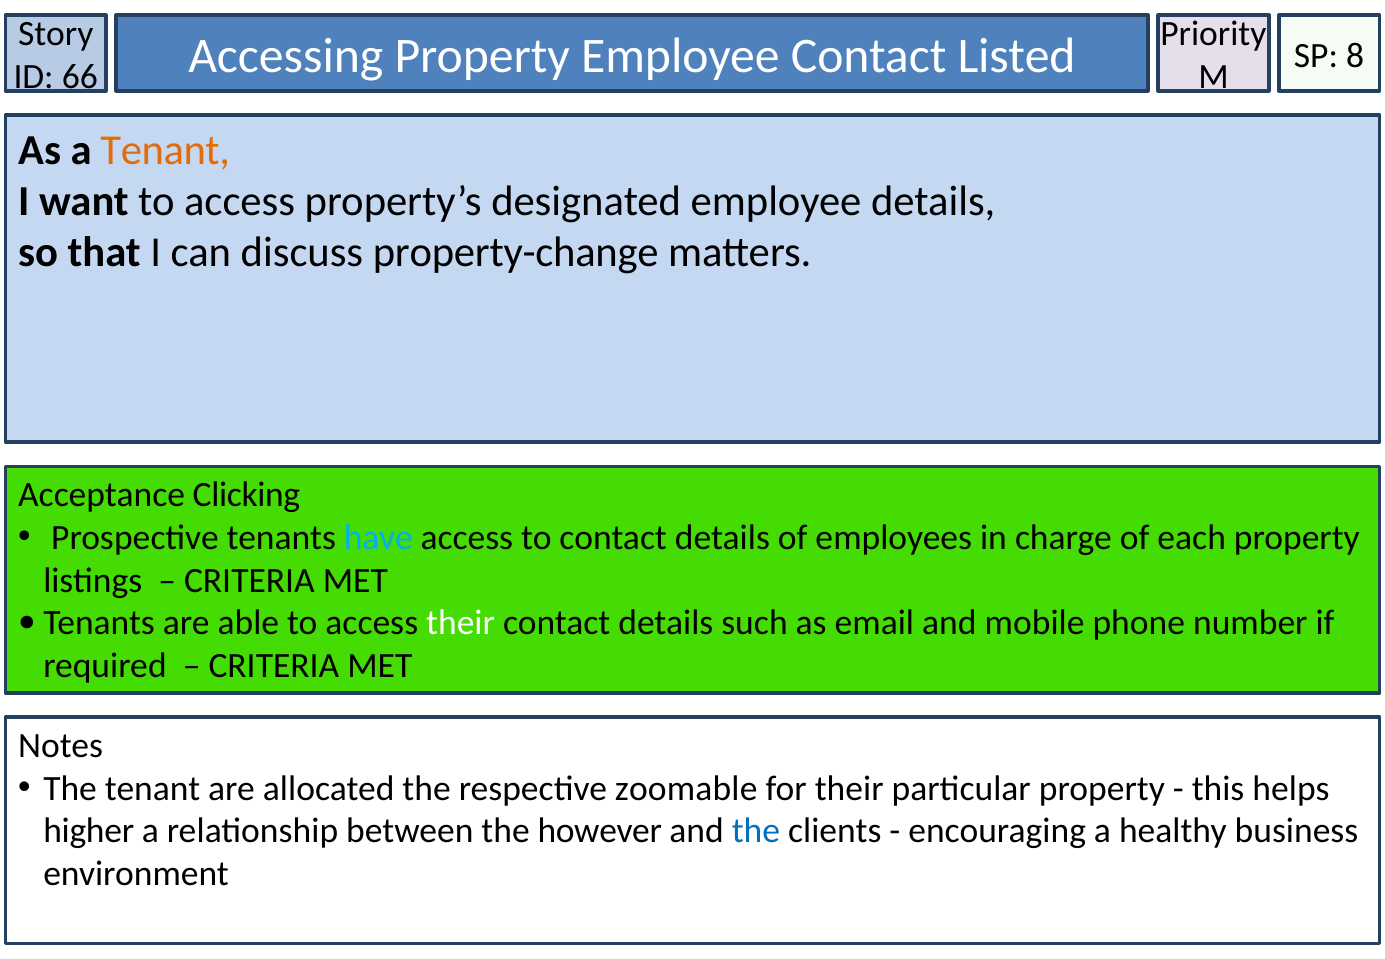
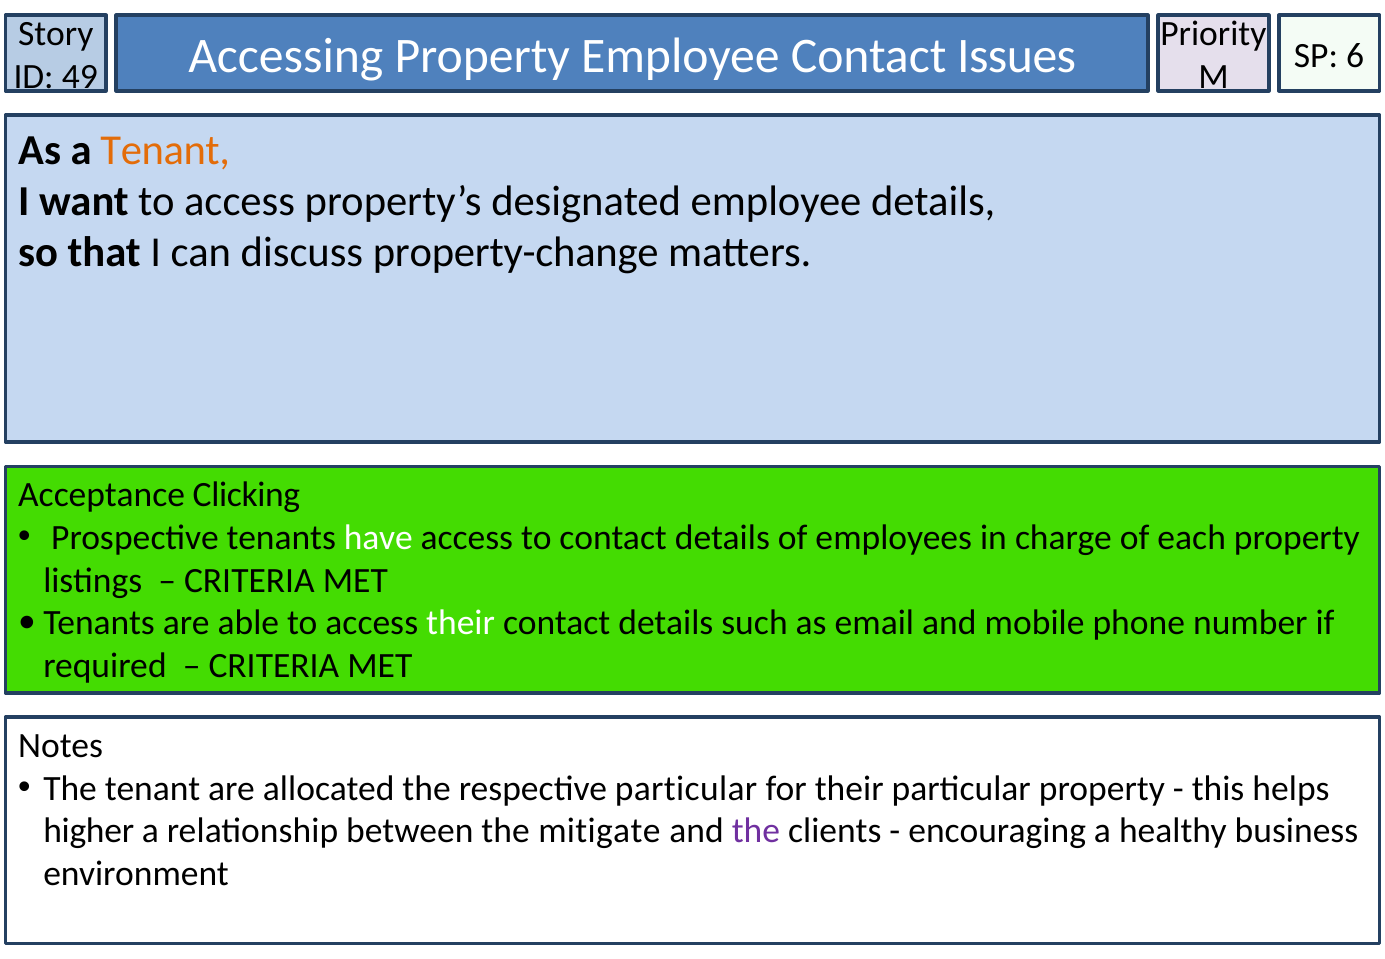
8: 8 -> 6
66: 66 -> 49
Listed: Listed -> Issues
have colour: light blue -> white
respective zoomable: zoomable -> particular
however: however -> mitigate
the at (756, 831) colour: blue -> purple
